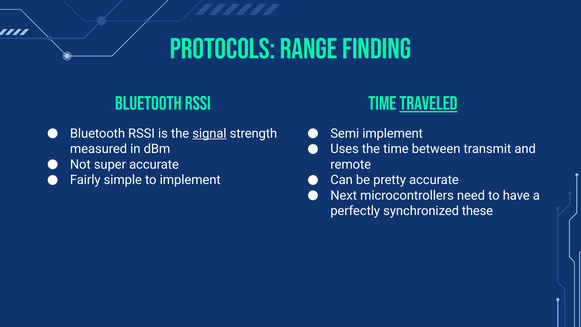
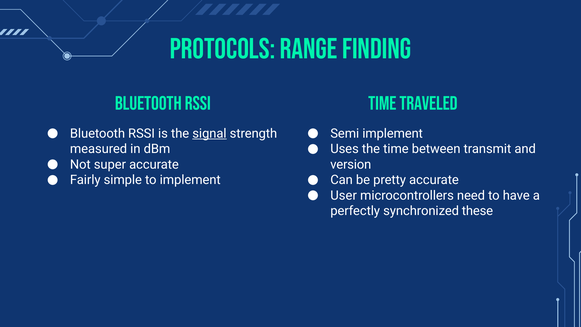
traveled underline: present -> none
remote: remote -> version
Next: Next -> User
